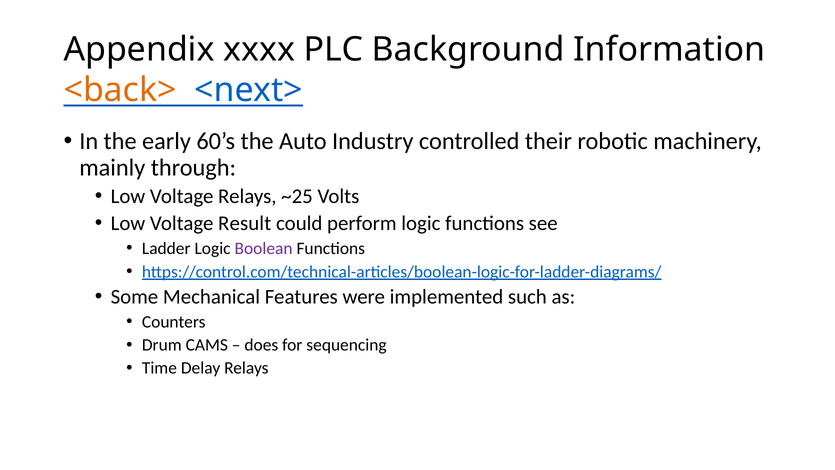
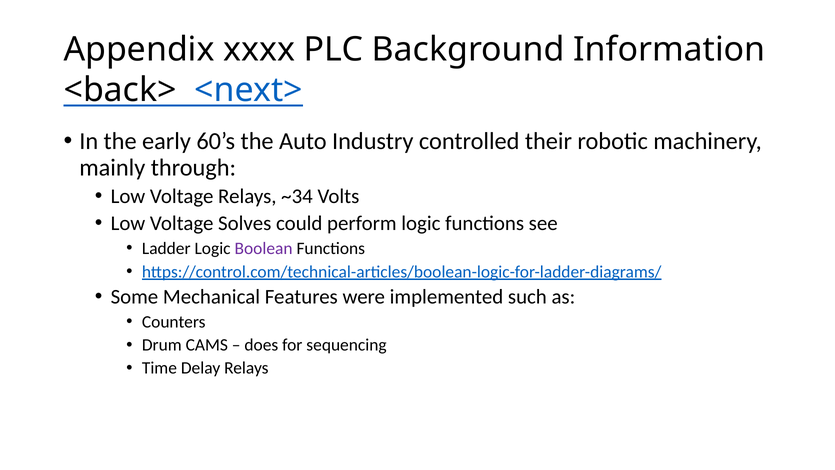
<back> colour: orange -> black
~25: ~25 -> ~34
Result: Result -> Solves
